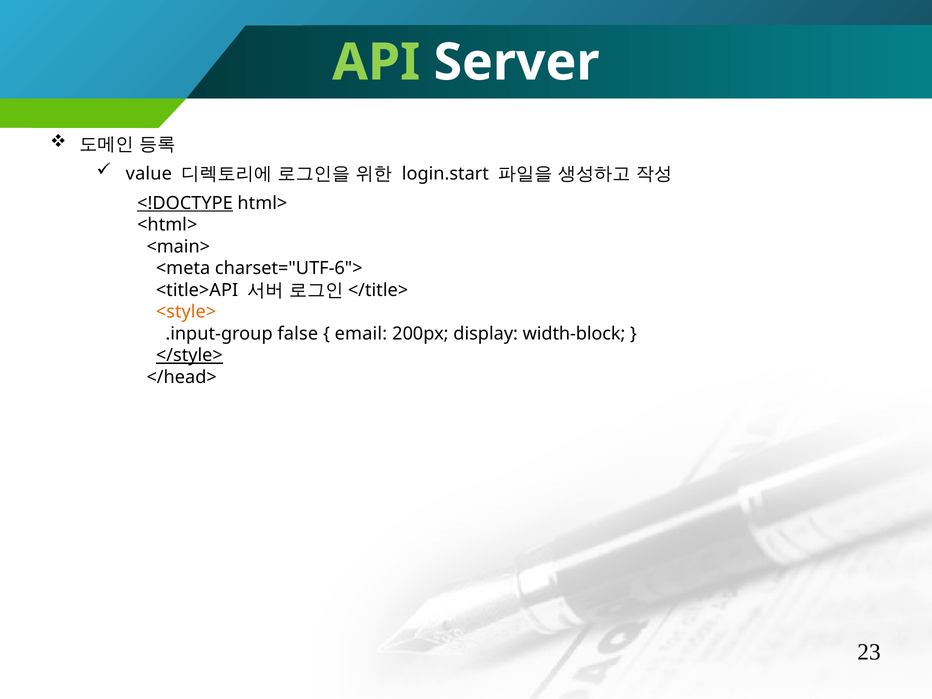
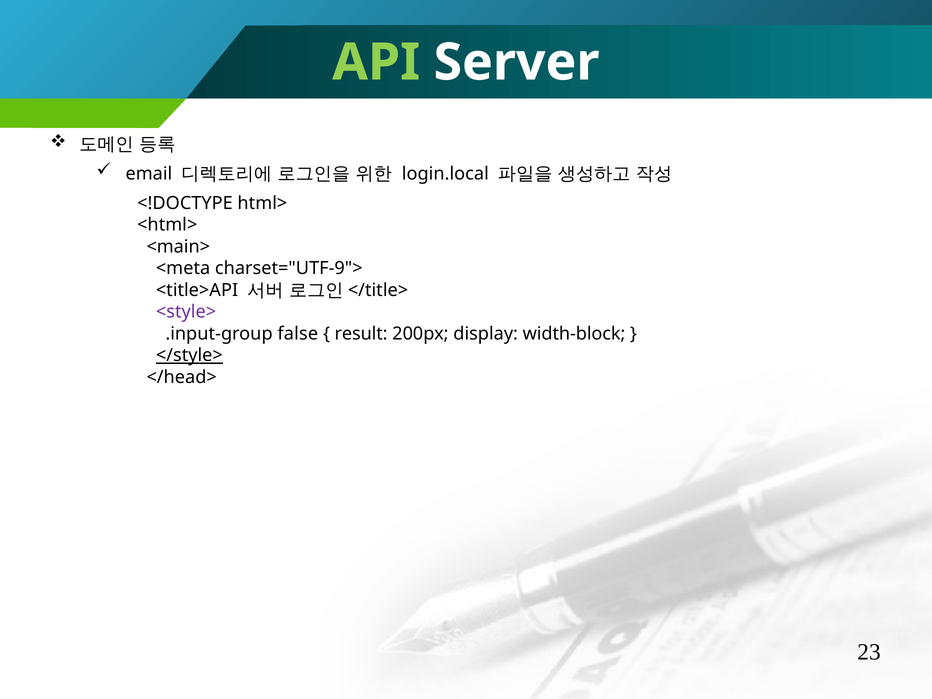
value: value -> email
login.start: login.start -> login.local
<!DOCTYPE underline: present -> none
charset="UTF-6">: charset="UTF-6"> -> charset="UTF-9">
<style> colour: orange -> purple
email: email -> result
